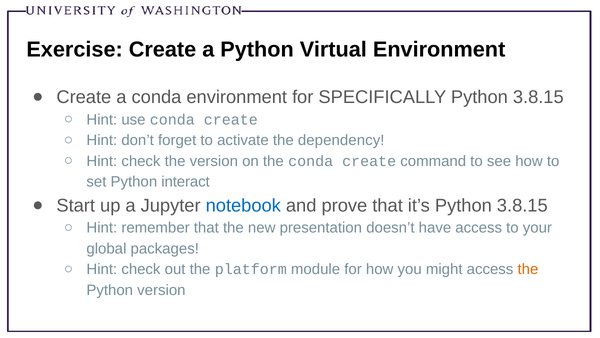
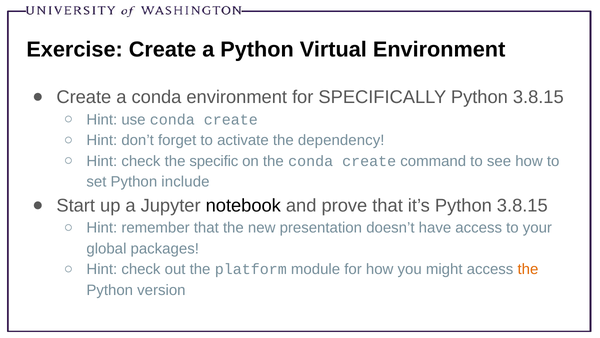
the version: version -> specific
interact: interact -> include
notebook colour: blue -> black
